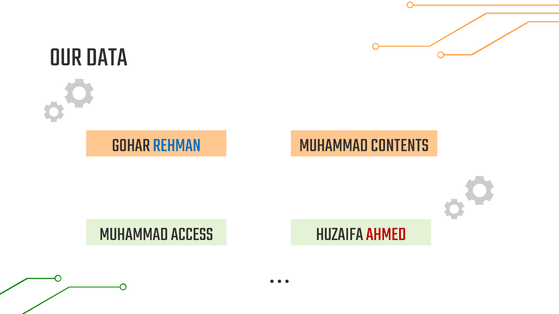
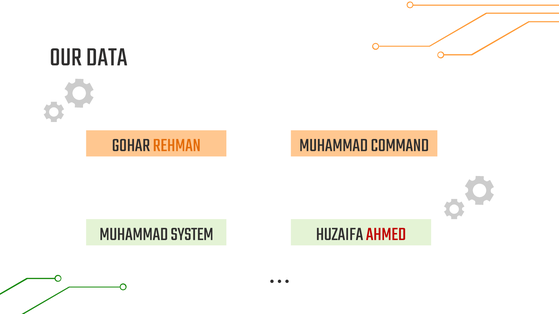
REHMAN colour: blue -> orange
CONTENTS: CONTENTS -> COMMAND
ACCESS: ACCESS -> SYSTEM
